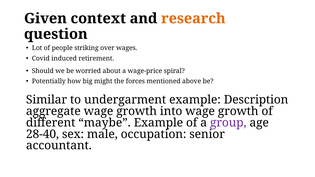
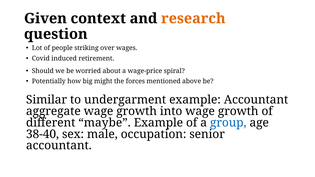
example Description: Description -> Accountant
group colour: purple -> blue
28-40: 28-40 -> 38-40
